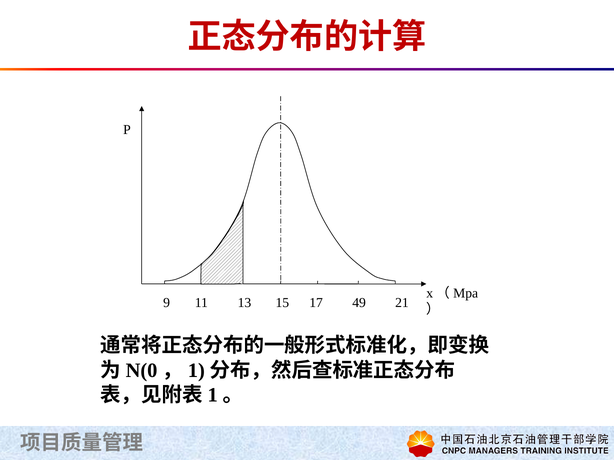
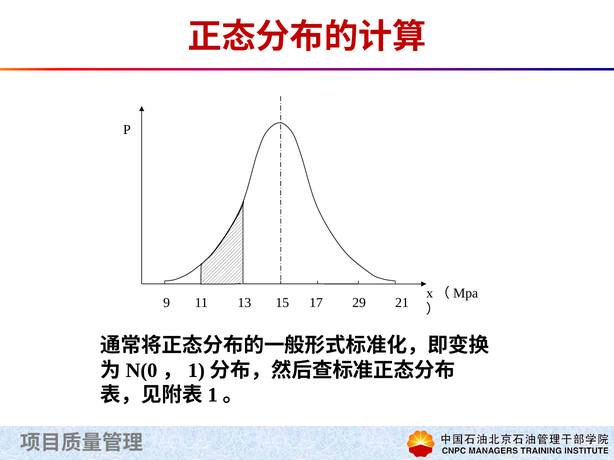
49: 49 -> 29
